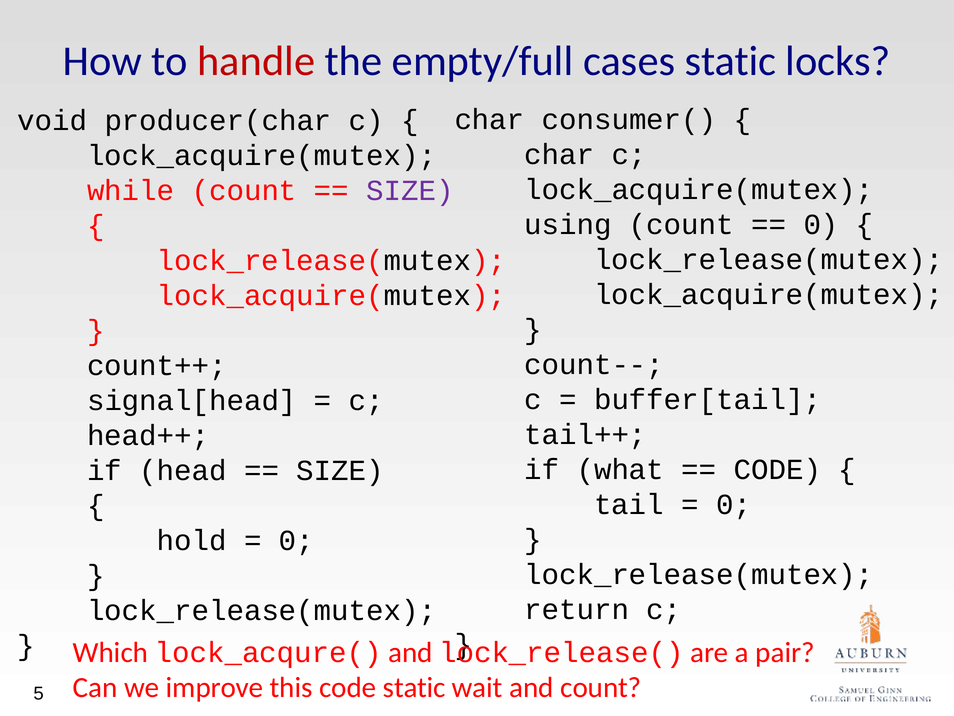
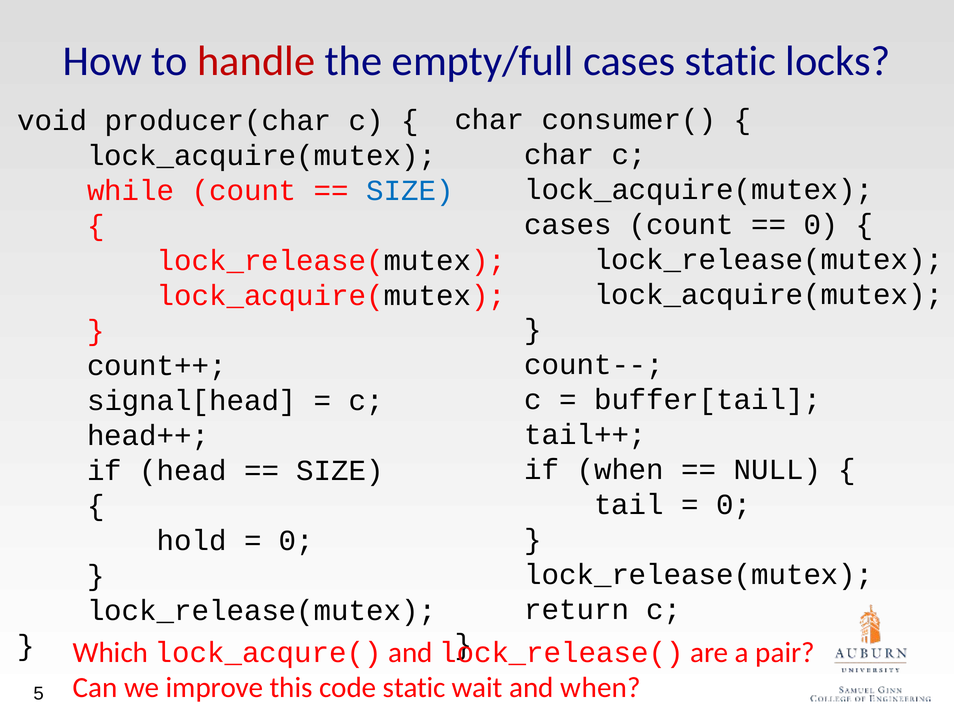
SIZE at (410, 191) colour: purple -> blue
using at (568, 224): using -> cases
if what: what -> when
CODE at (777, 469): CODE -> NULL
and count: count -> when
